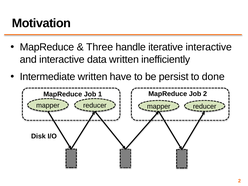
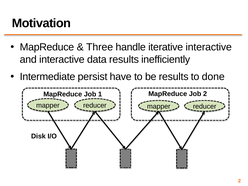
data written: written -> results
Intermediate written: written -> persist
be persist: persist -> results
